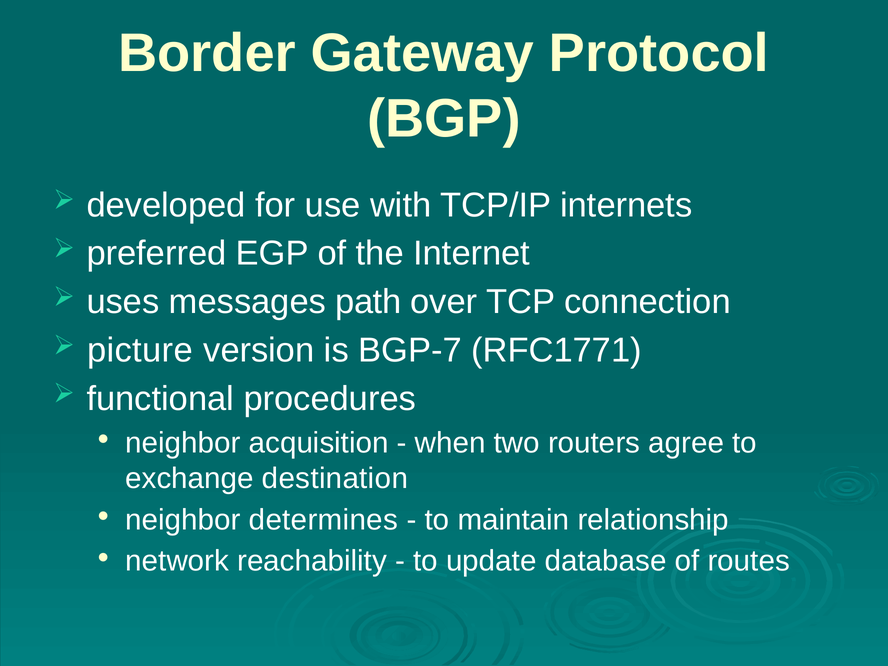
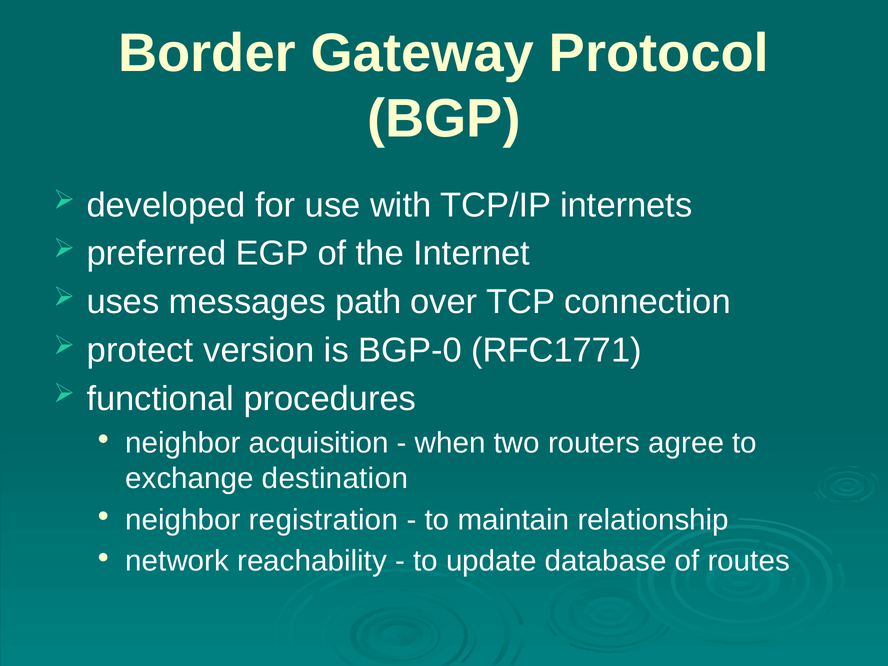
picture: picture -> protect
BGP-7: BGP-7 -> BGP-0
determines: determines -> registration
